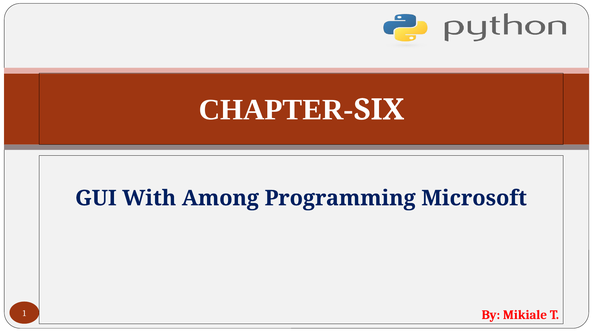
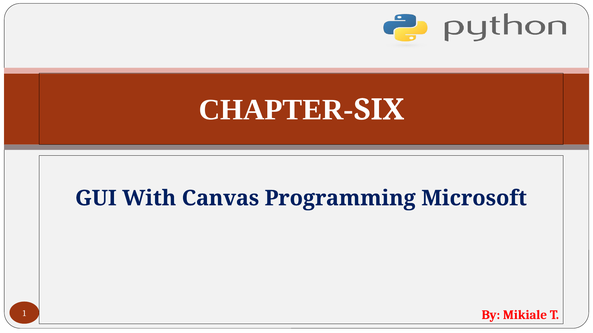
Among: Among -> Canvas
